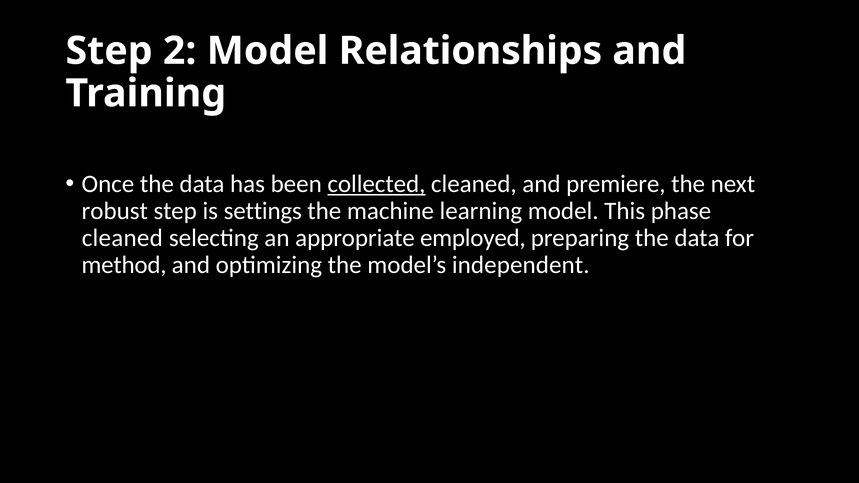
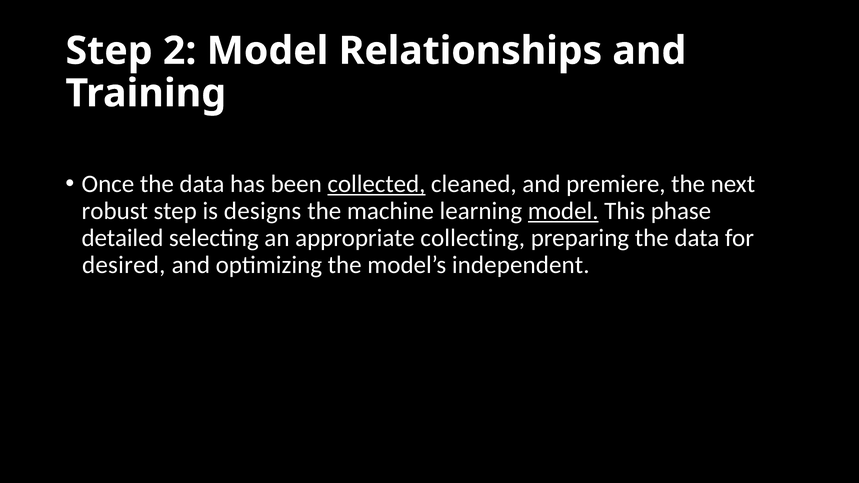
settings: settings -> designs
model at (563, 211) underline: none -> present
cleaned at (122, 238): cleaned -> detailed
employed: employed -> collecting
method: method -> desired
